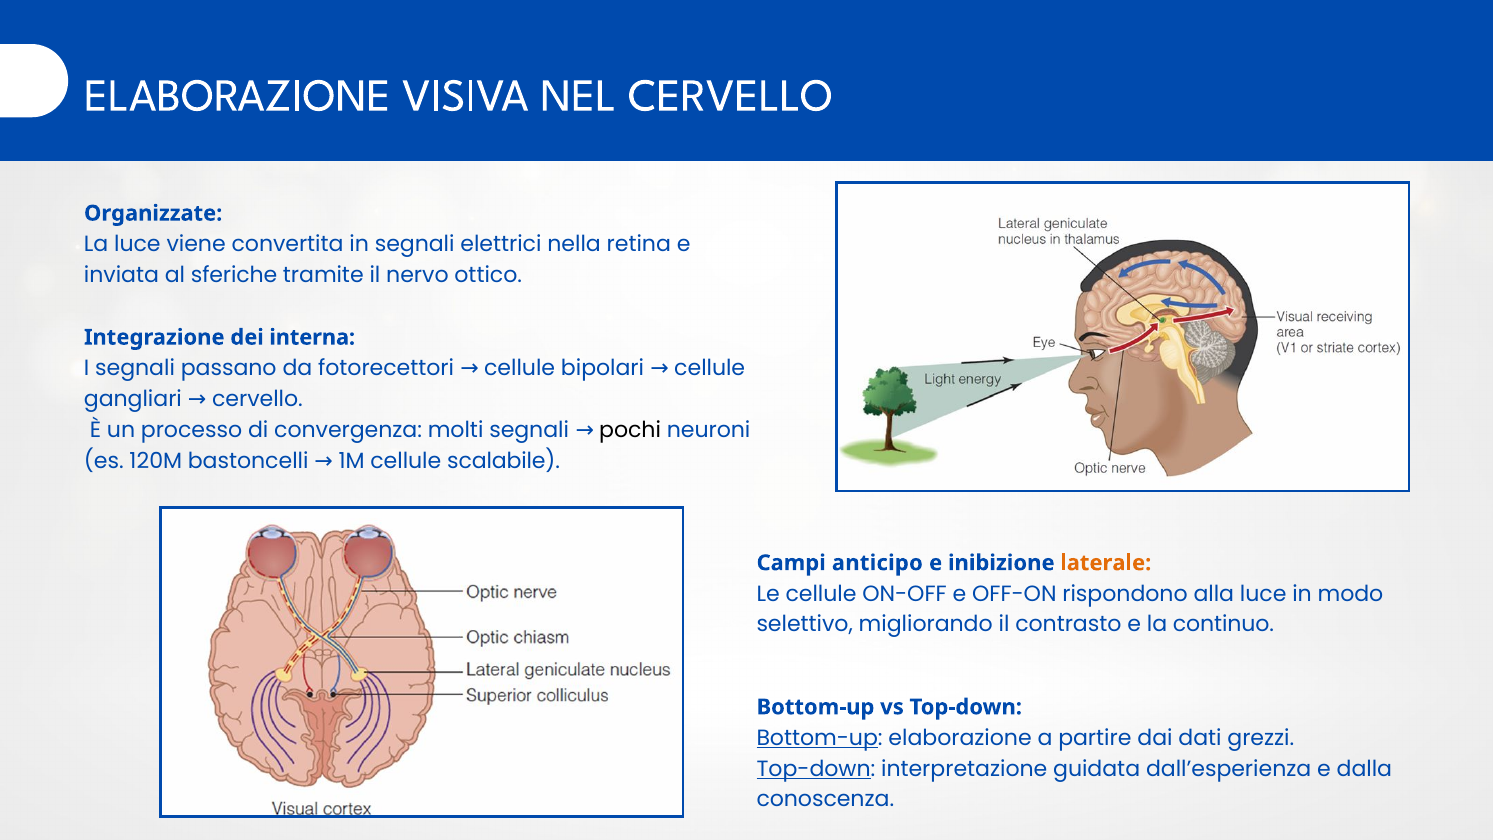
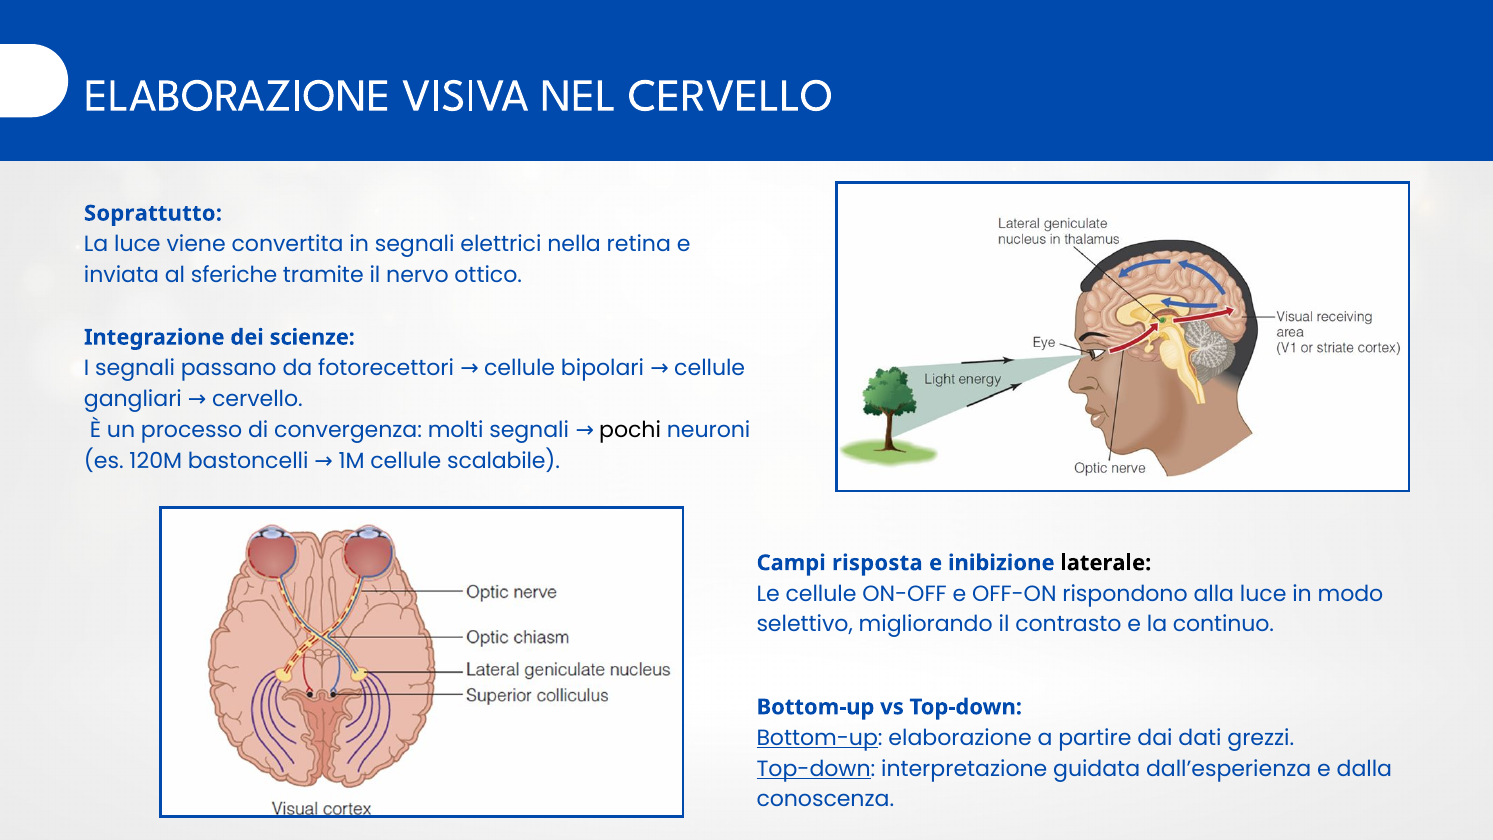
Organizzate: Organizzate -> Soprattutto
interna: interna -> scienze
anticipo: anticipo -> risposta
laterale colour: orange -> black
